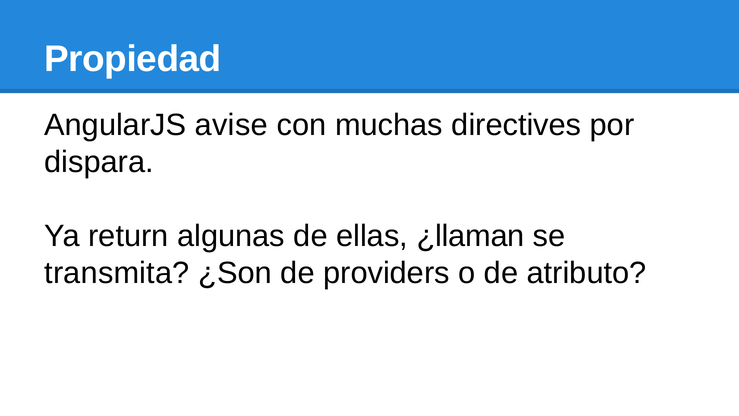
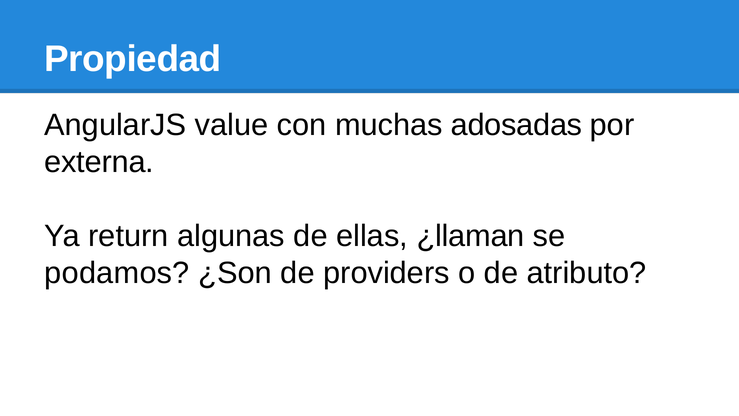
avise: avise -> value
directives: directives -> adosadas
dispara: dispara -> externa
transmita: transmita -> podamos
